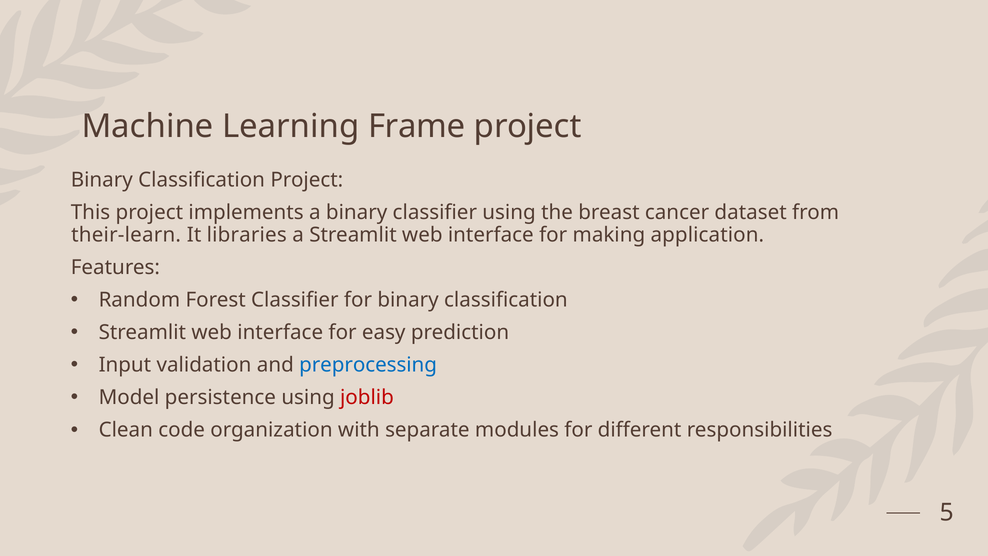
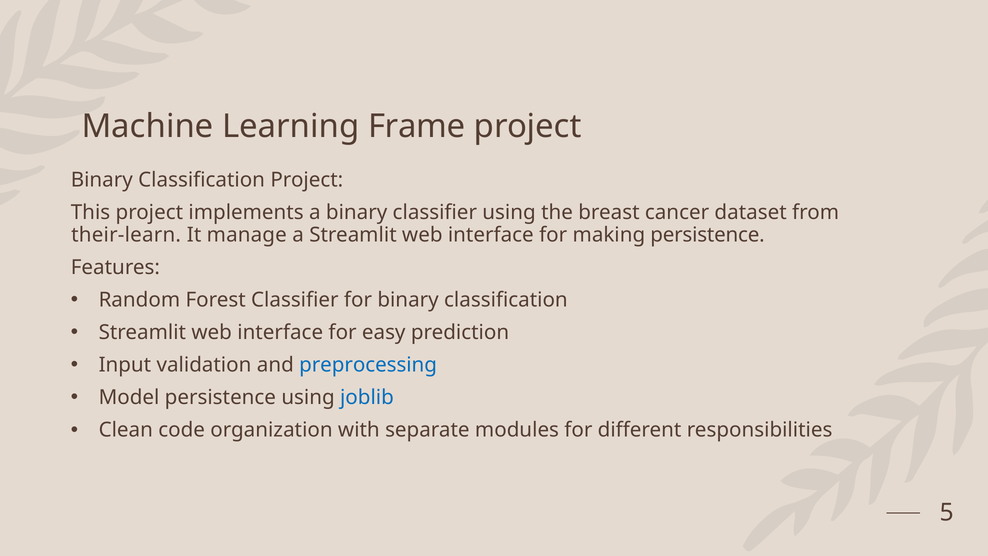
libraries: libraries -> manage
making application: application -> persistence
joblib colour: red -> blue
